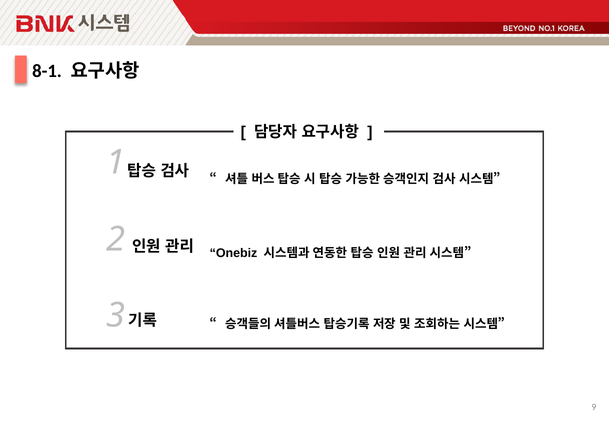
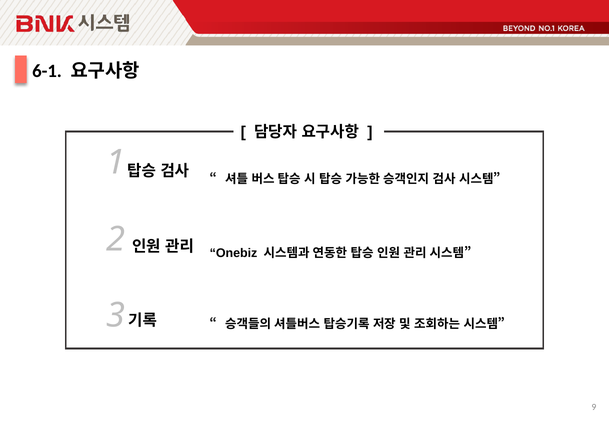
8-1: 8-1 -> 6-1
